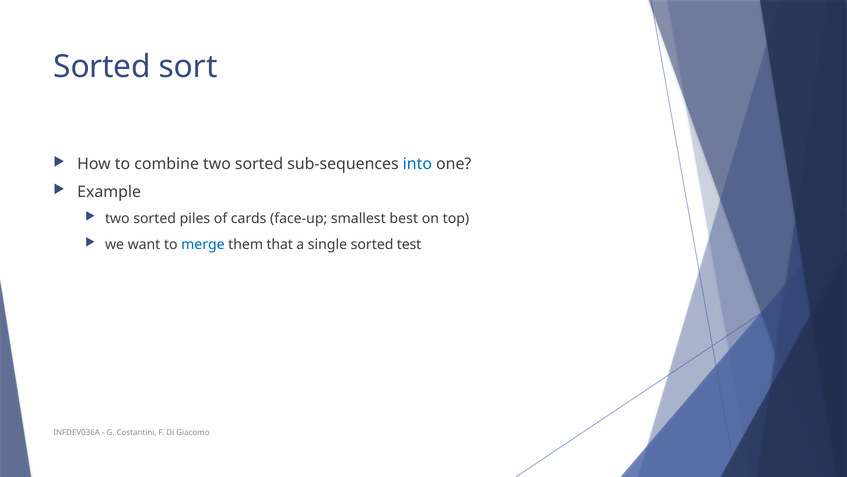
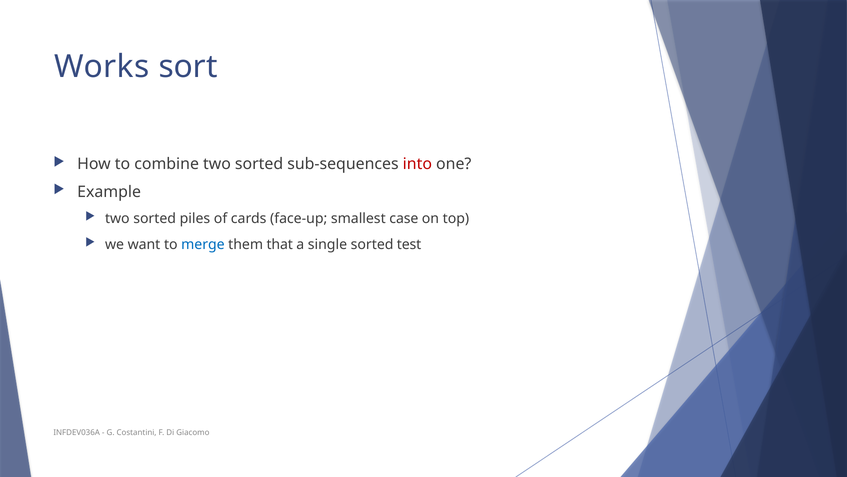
Sorted at (102, 67): Sorted -> Works
into colour: blue -> red
best: best -> case
